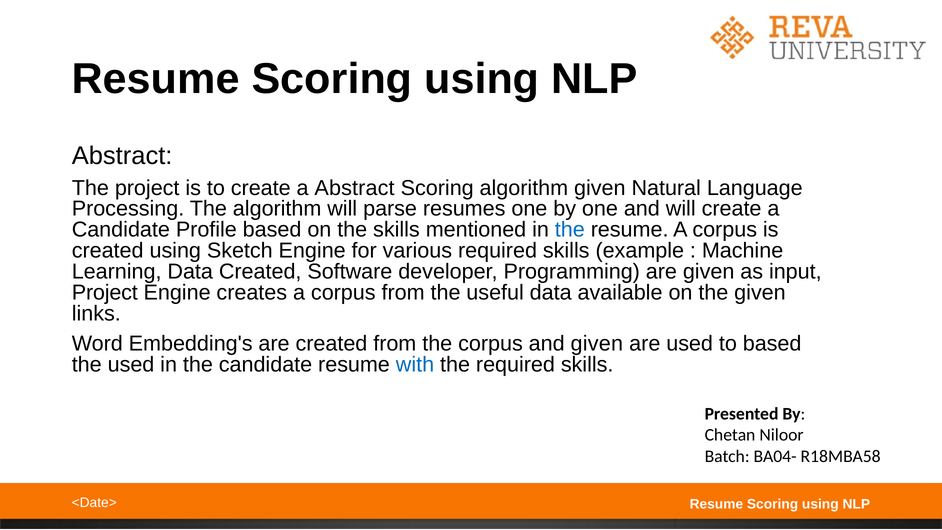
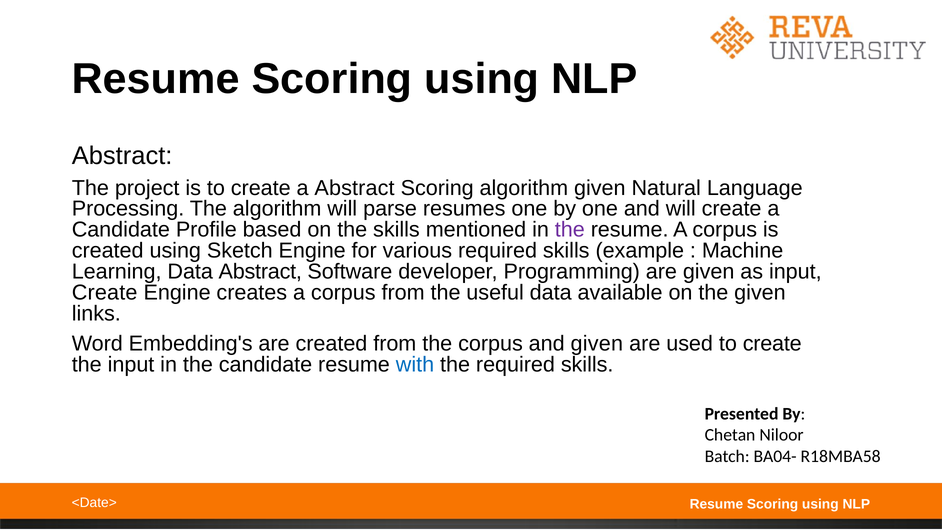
the at (570, 230) colour: blue -> purple
Data Created: Created -> Abstract
Project at (105, 293): Project -> Create
used to based: based -> create
the used: used -> input
